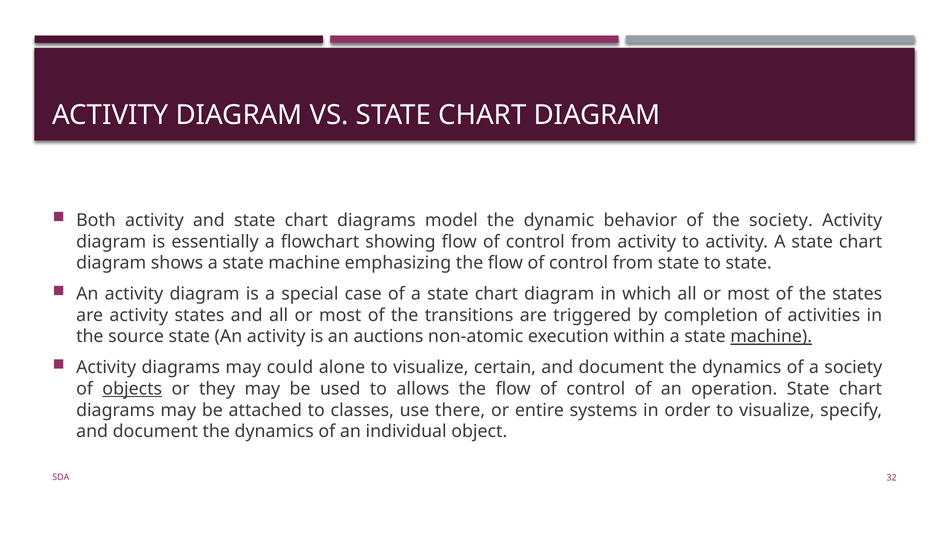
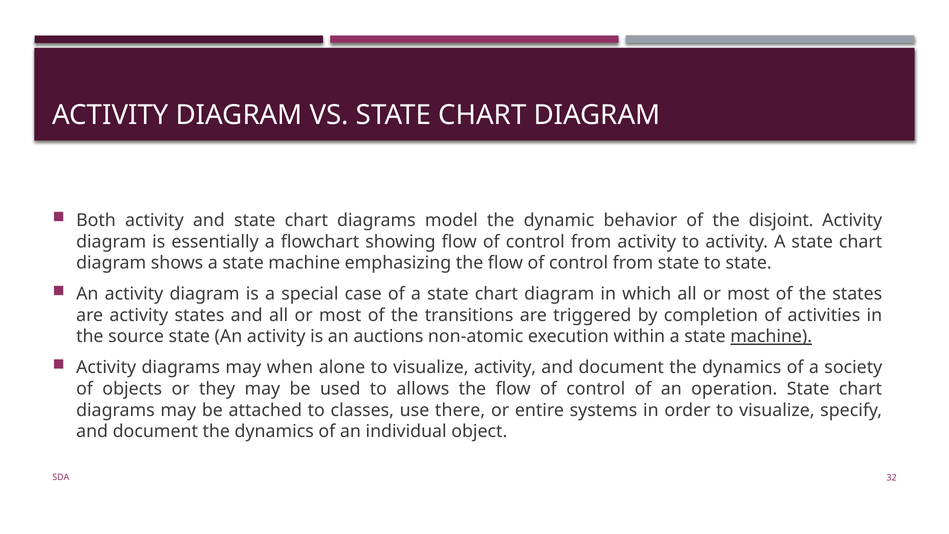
the society: society -> disjoint
could: could -> when
visualize certain: certain -> activity
objects underline: present -> none
